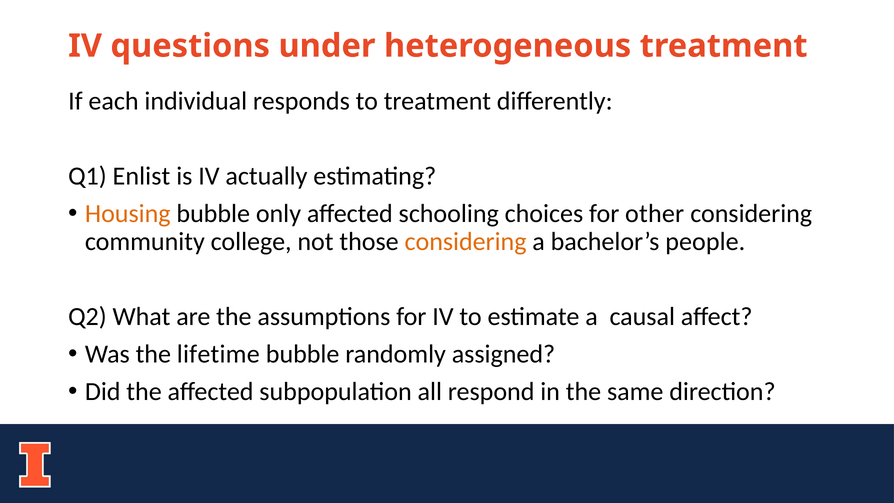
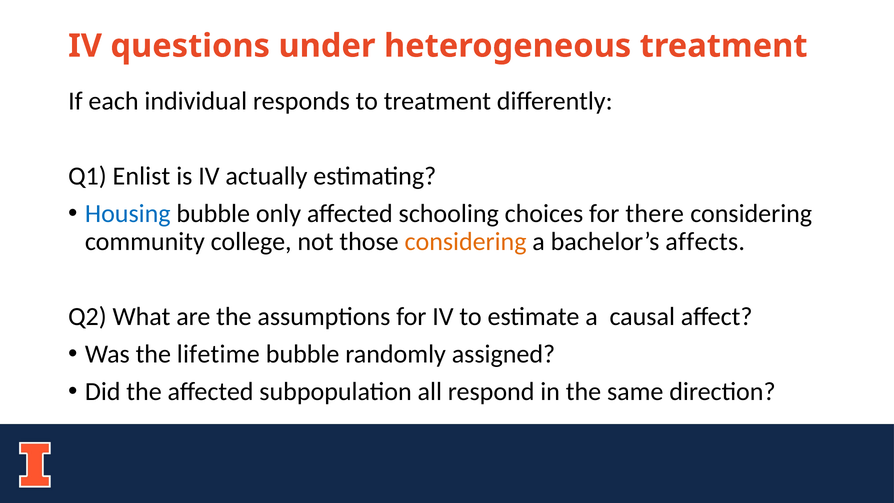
Housing colour: orange -> blue
other: other -> there
people: people -> affects
